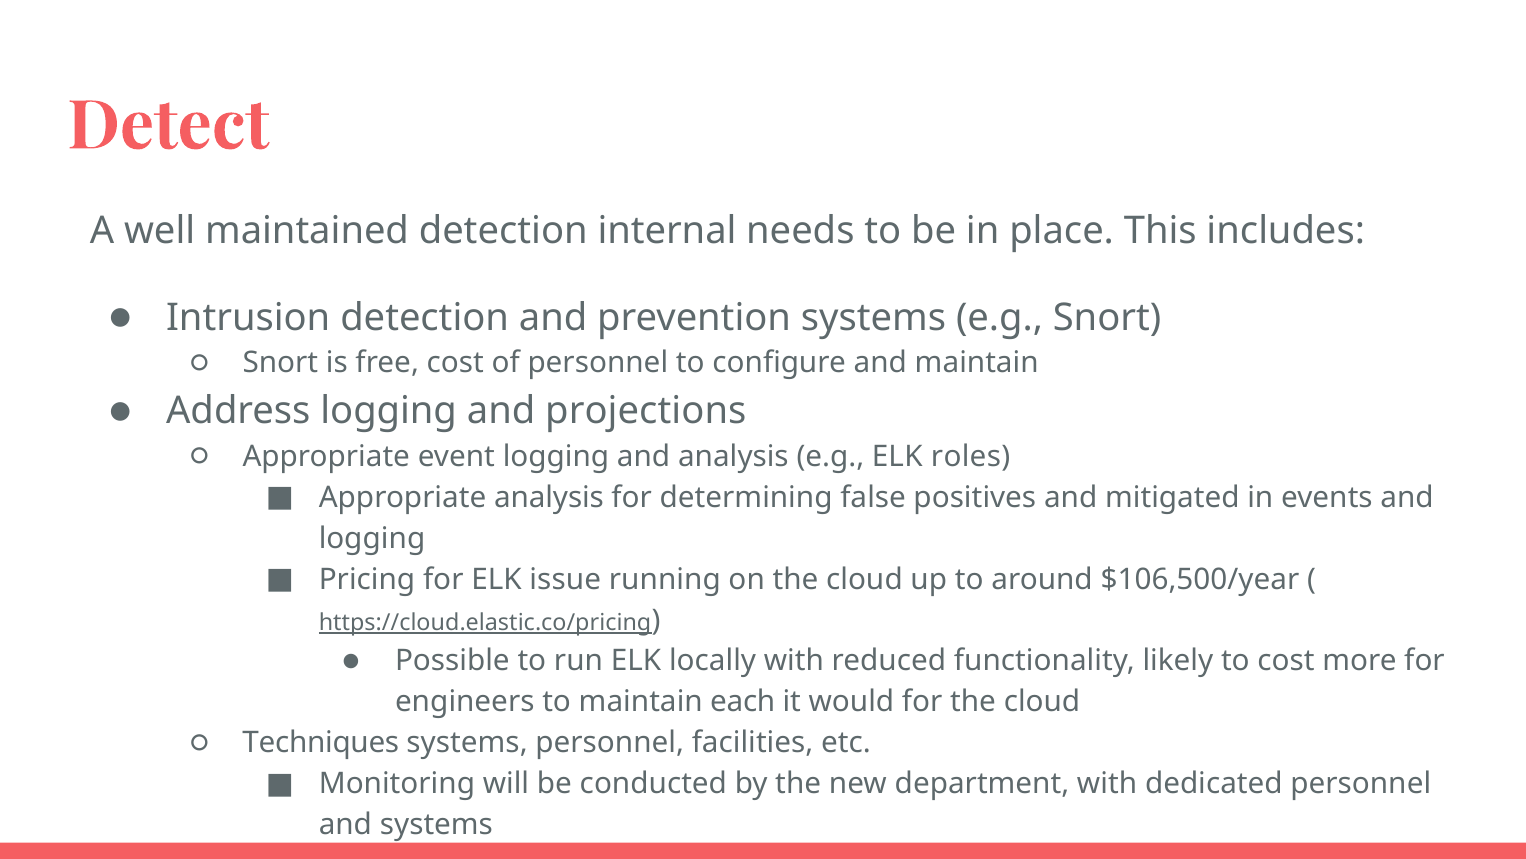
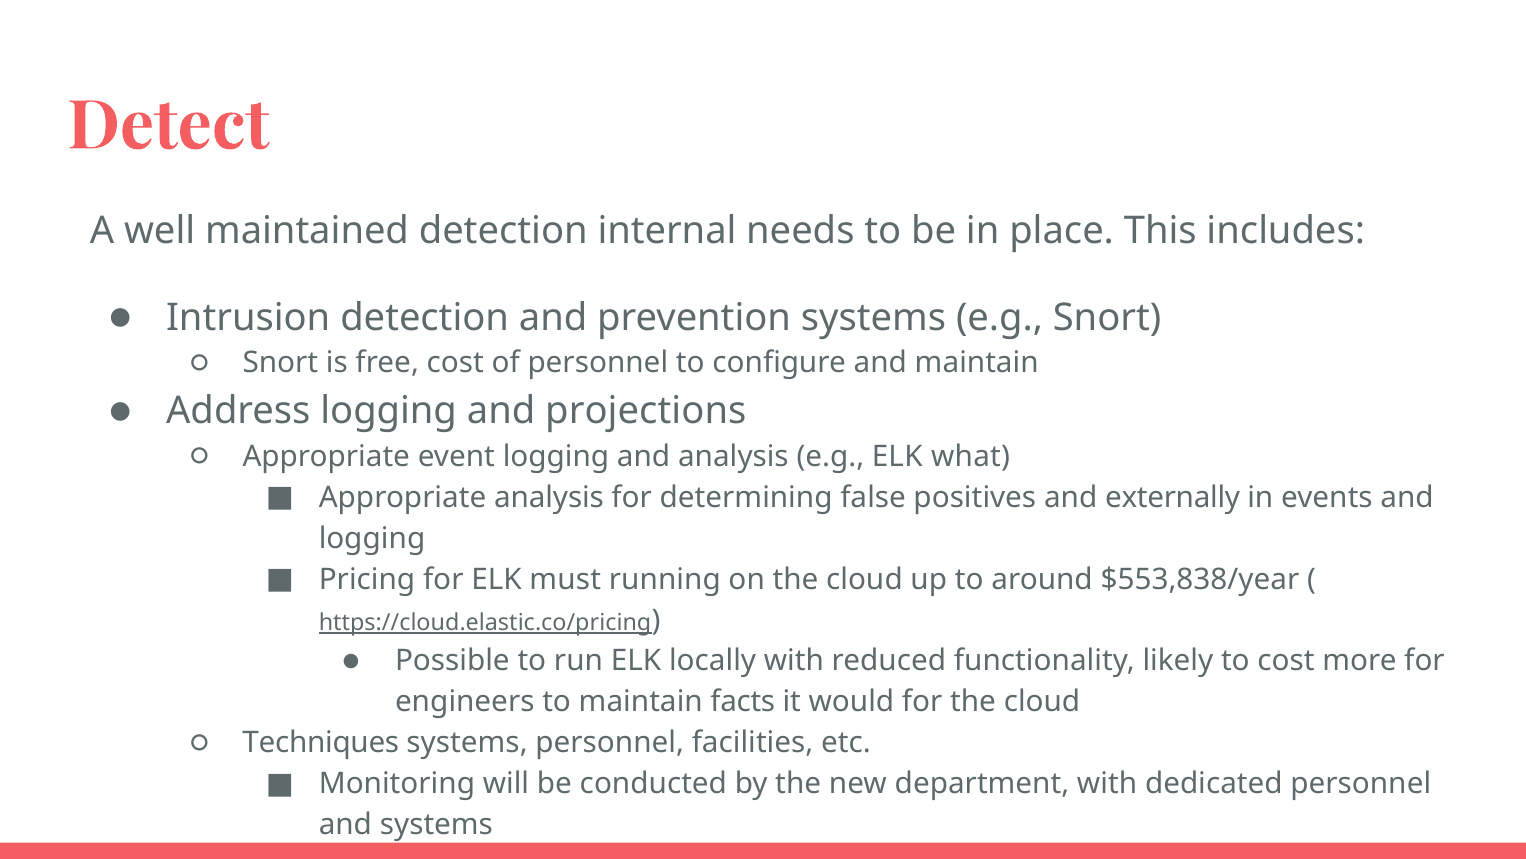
roles: roles -> what
mitigated: mitigated -> externally
issue: issue -> must
$106,500/year: $106,500/year -> $553,838/year
each: each -> facts
